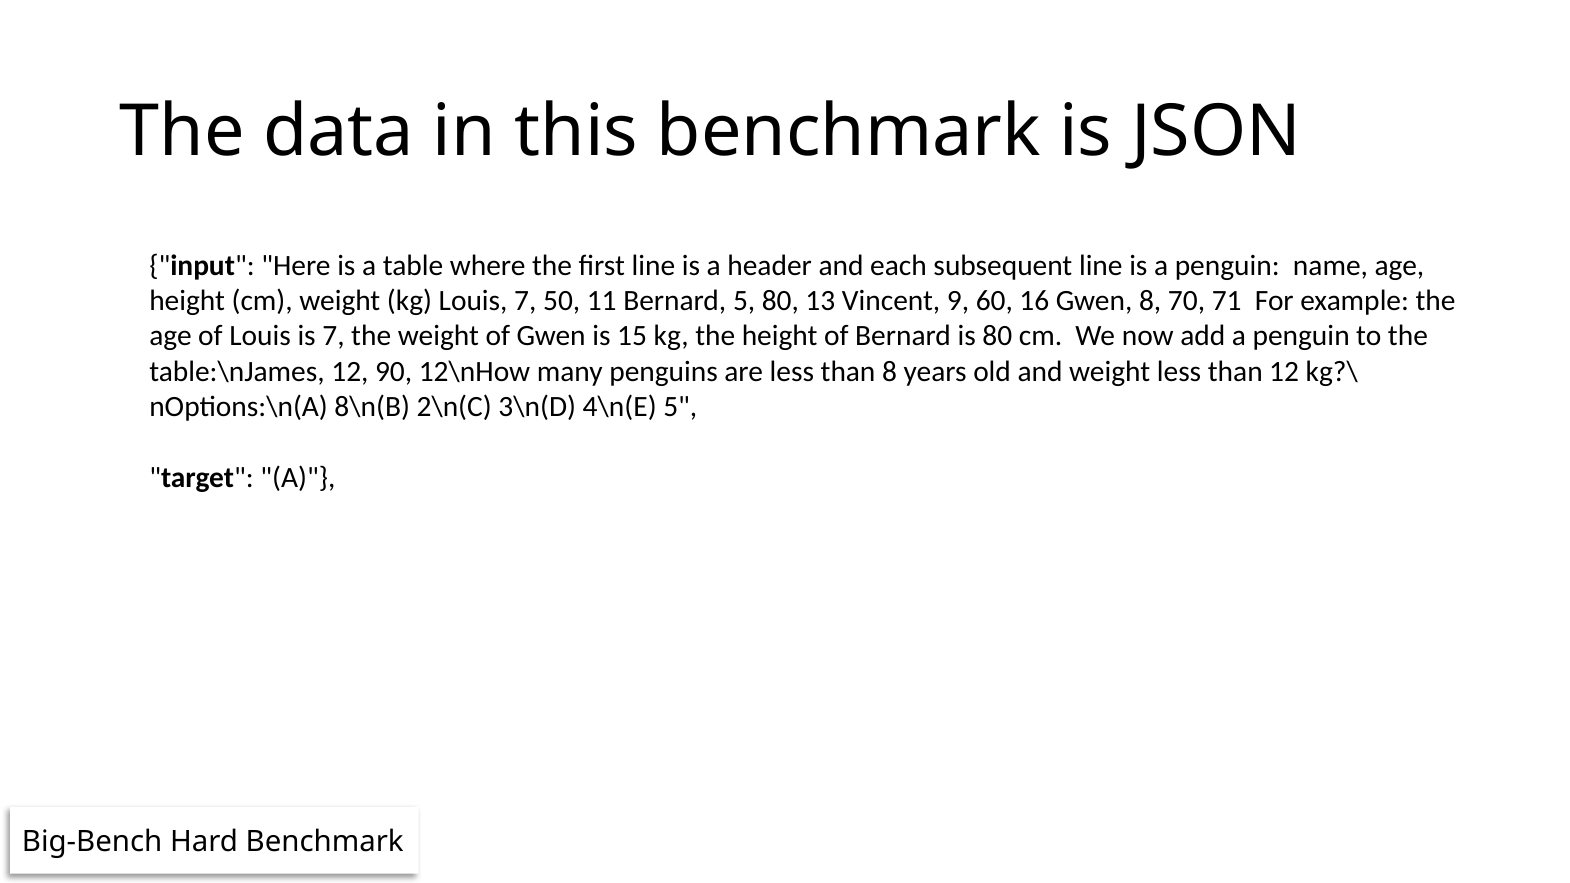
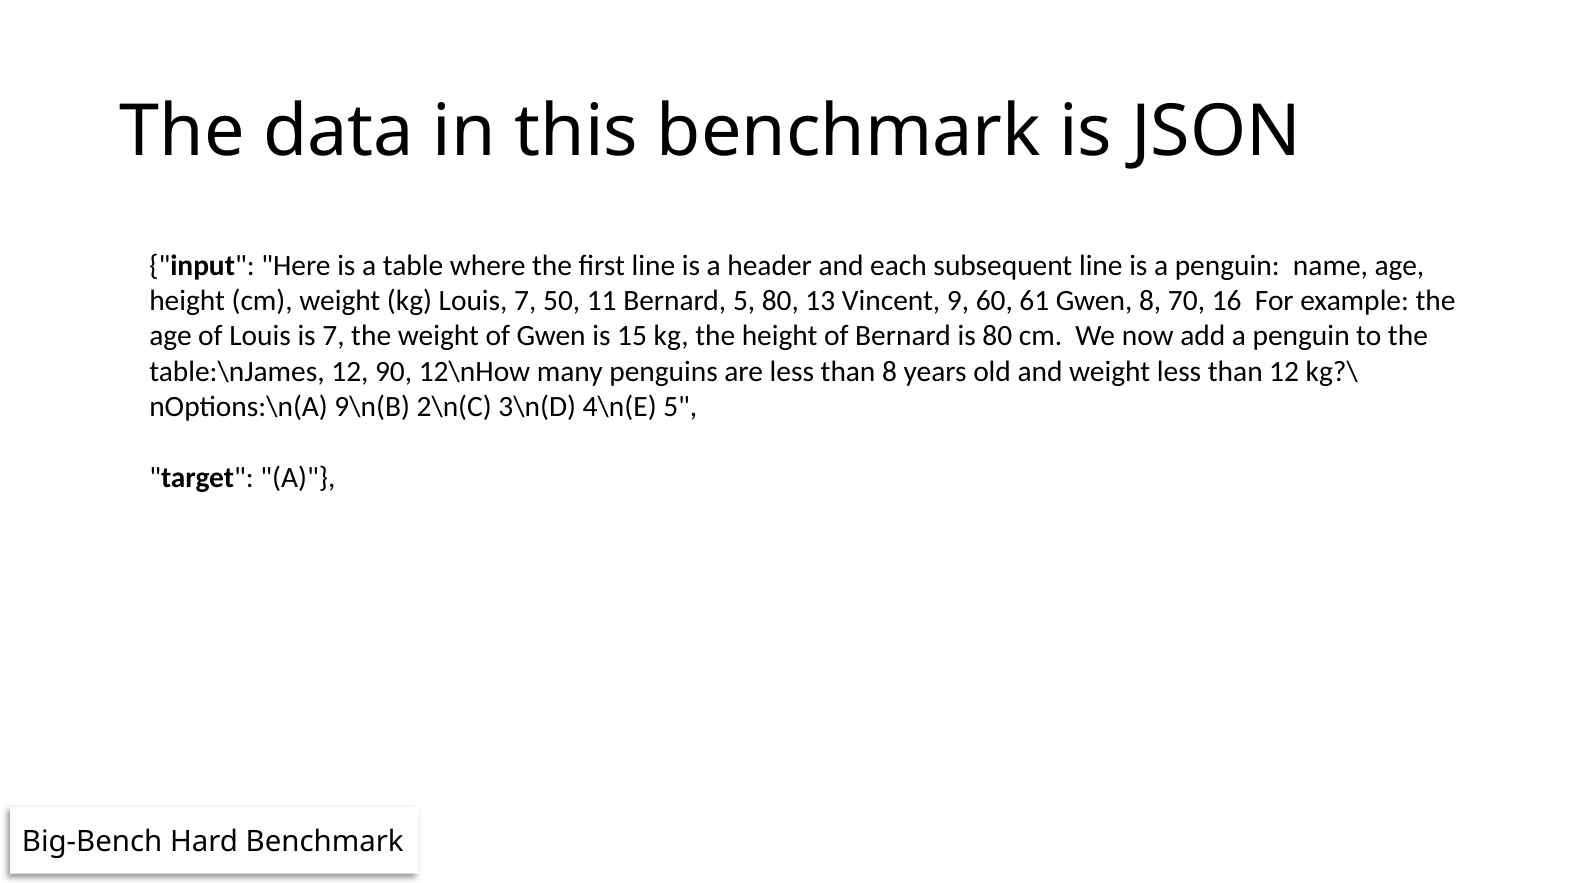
16: 16 -> 61
71: 71 -> 16
8\n(B: 8\n(B -> 9\n(B
